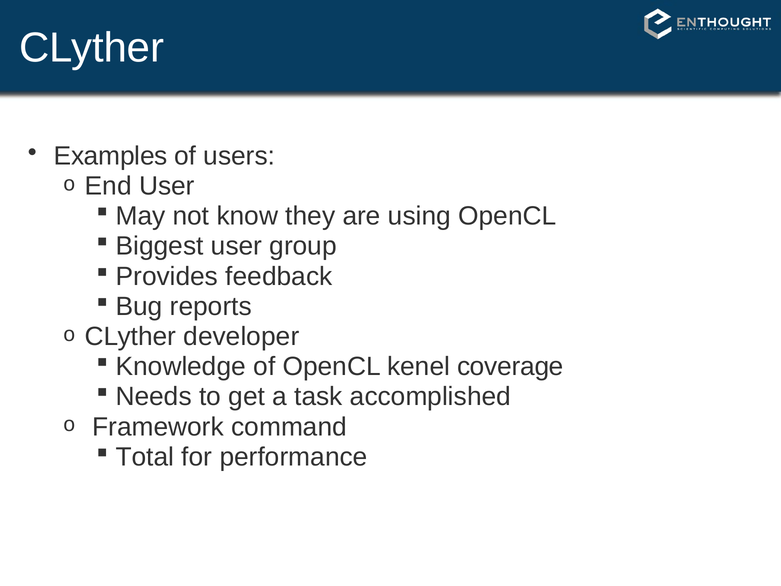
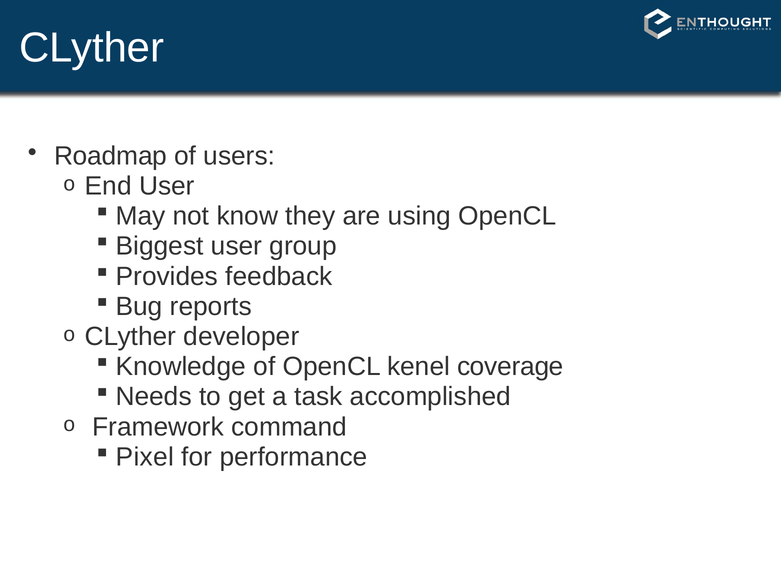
Examples: Examples -> Roadmap
Total: Total -> Pixel
